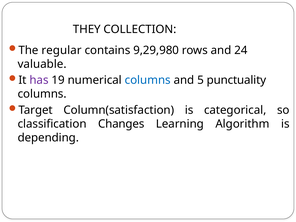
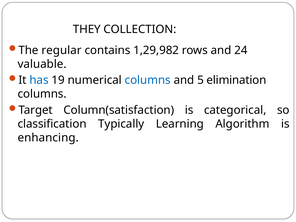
9,29,980: 9,29,980 -> 1,29,982
has colour: purple -> blue
punctuality: punctuality -> elimination
Changes: Changes -> Typically
depending: depending -> enhancing
